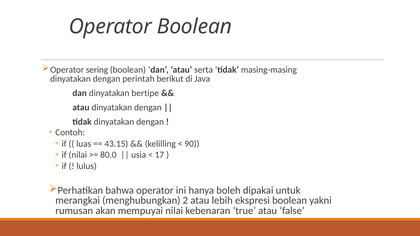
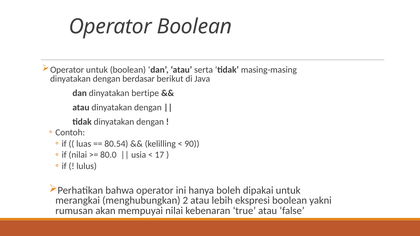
Operator sering: sering -> untuk
perintah: perintah -> berdasar
43.15: 43.15 -> 80.54
